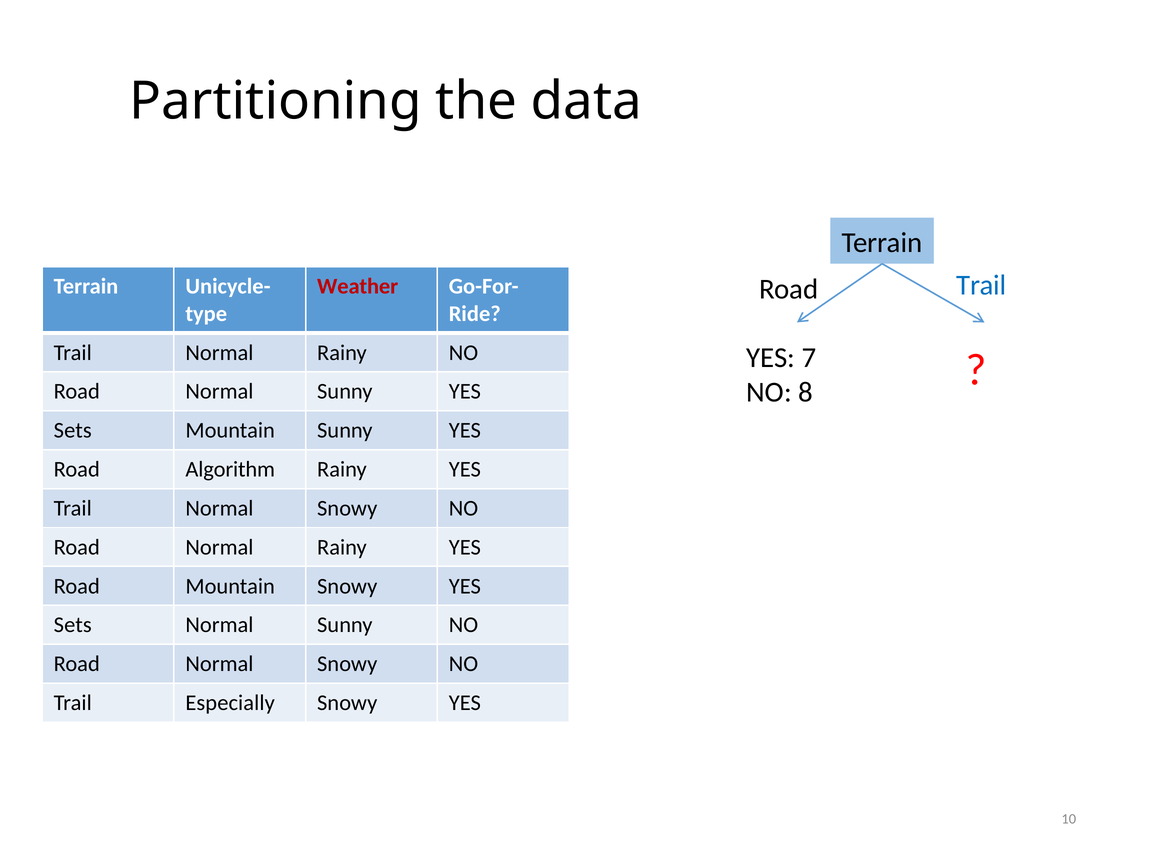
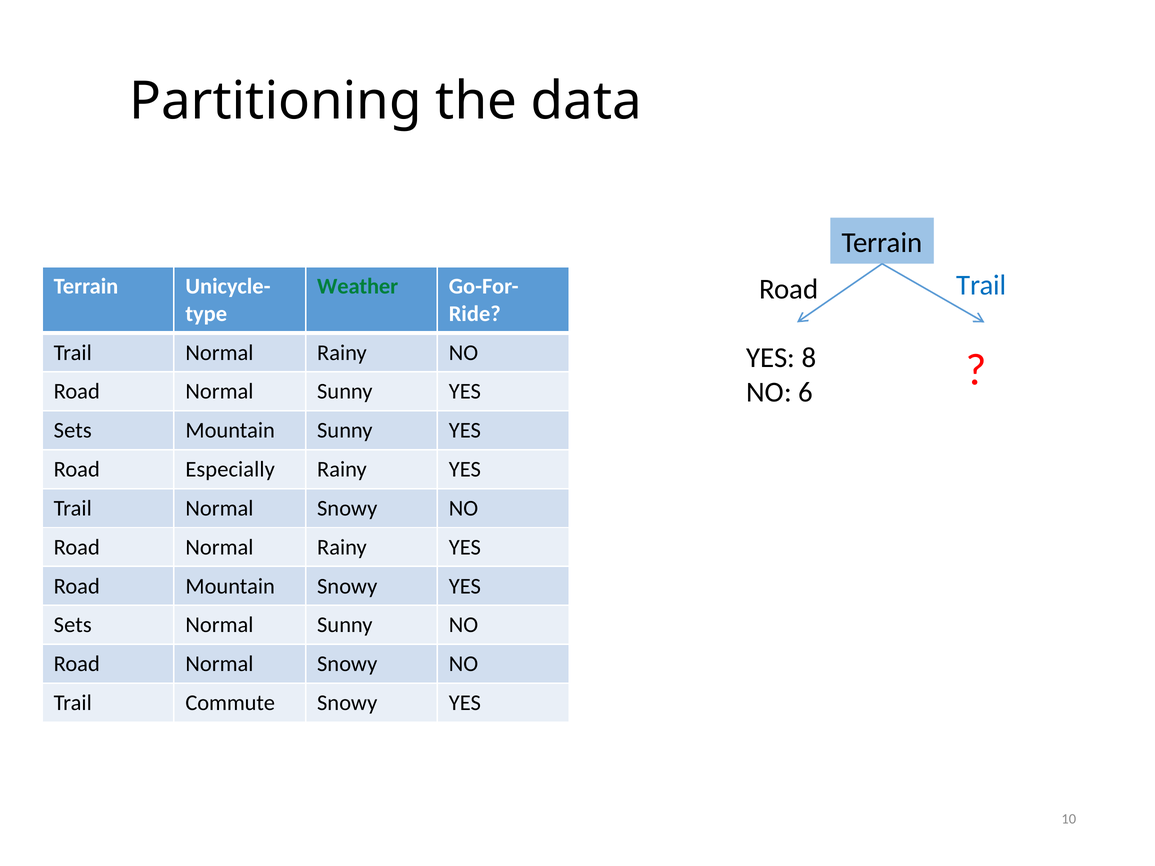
Weather colour: red -> green
7: 7 -> 8
8: 8 -> 6
Algorithm: Algorithm -> Especially
Especially: Especially -> Commute
